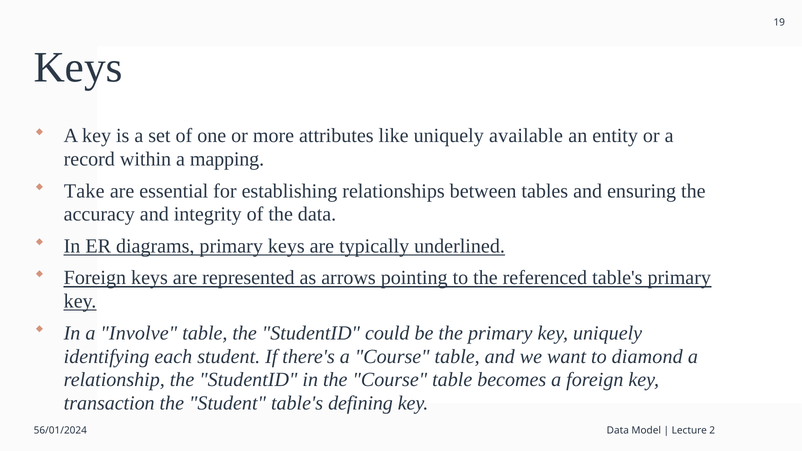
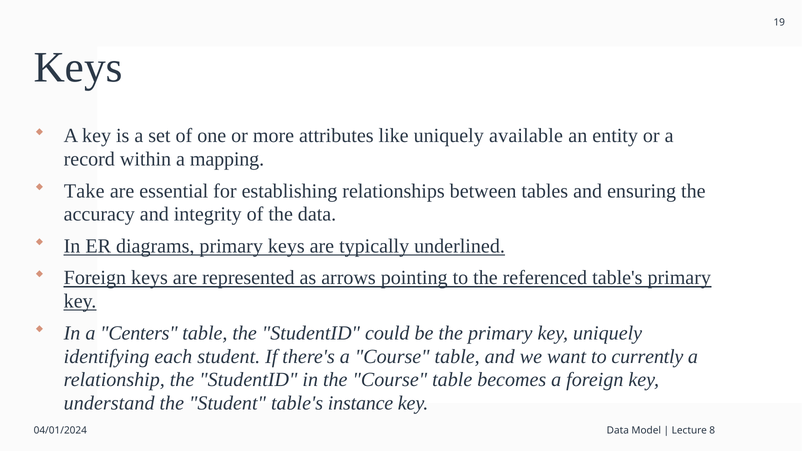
Involve: Involve -> Centers
diamond: diamond -> currently
transaction: transaction -> understand
defining: defining -> instance
56/01/2024: 56/01/2024 -> 04/01/2024
2: 2 -> 8
